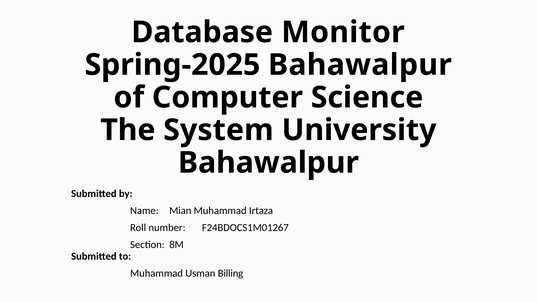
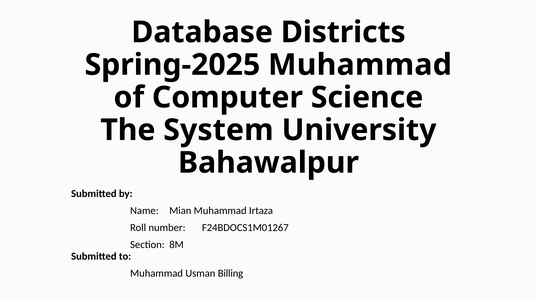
Monitor: Monitor -> Districts
Spring-2025 Bahawalpur: Bahawalpur -> Muhammad
